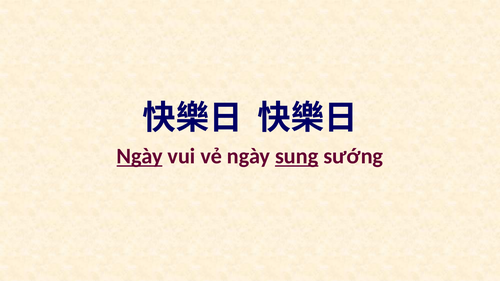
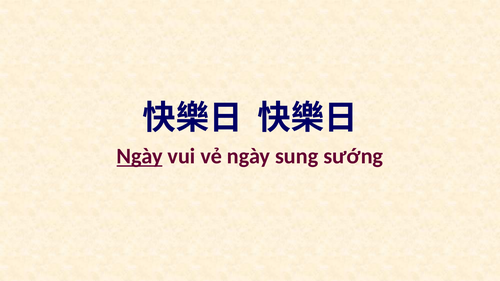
sung underline: present -> none
